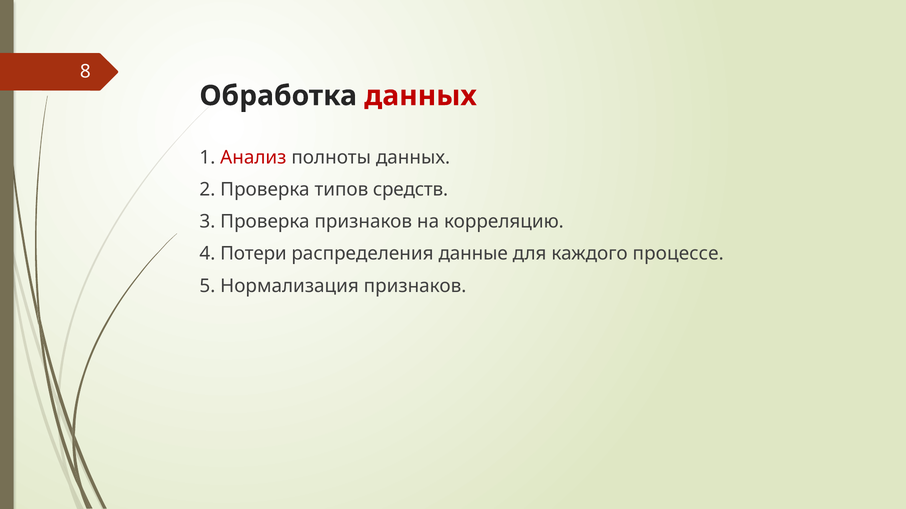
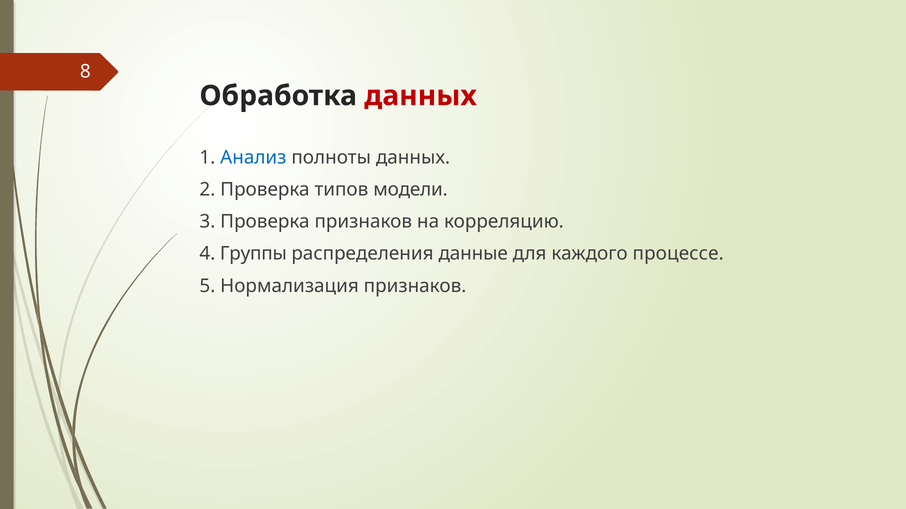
Анализ colour: red -> blue
средств: средств -> модели
Потери: Потери -> Группы
